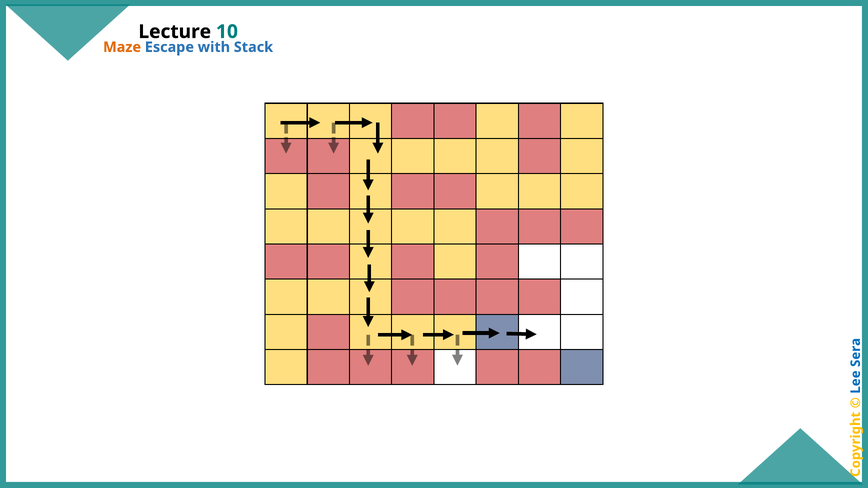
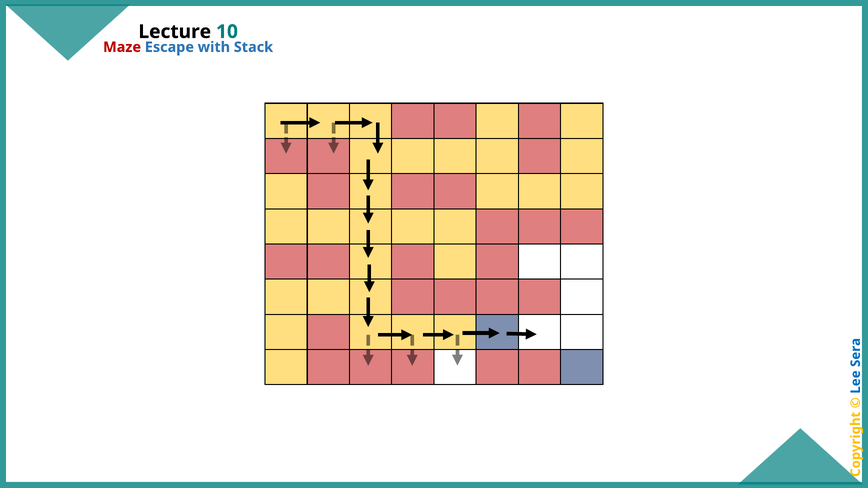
Maze colour: orange -> red
